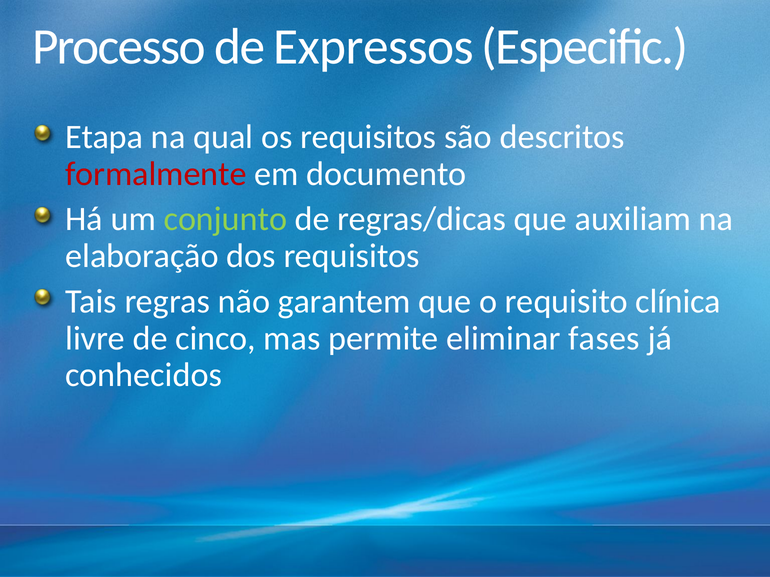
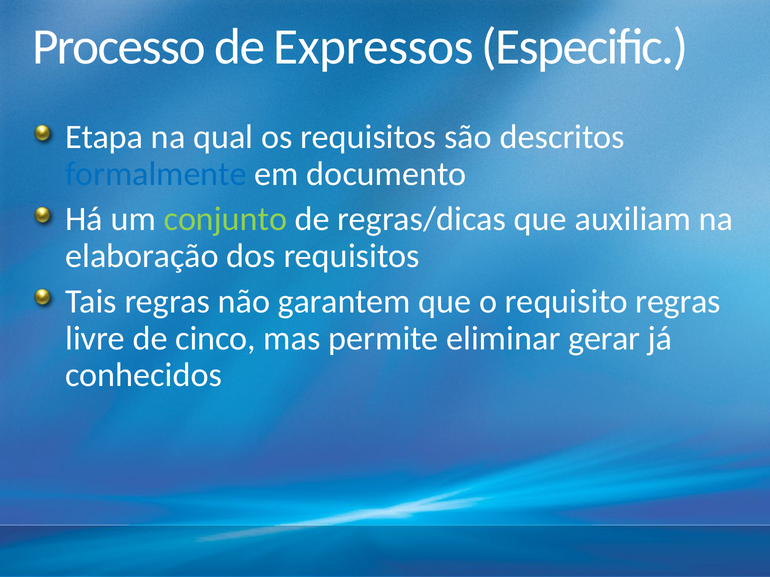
formalmente colour: red -> blue
requisito clínica: clínica -> regras
fases: fases -> gerar
